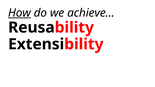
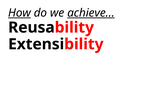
achieve… underline: none -> present
